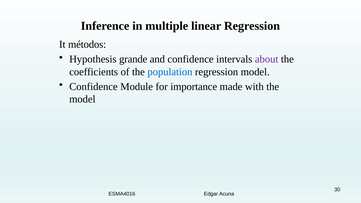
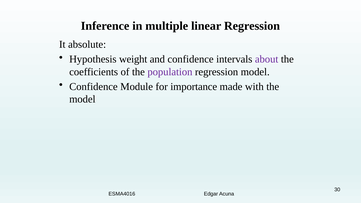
métodos: métodos -> absolute
grande: grande -> weight
population colour: blue -> purple
